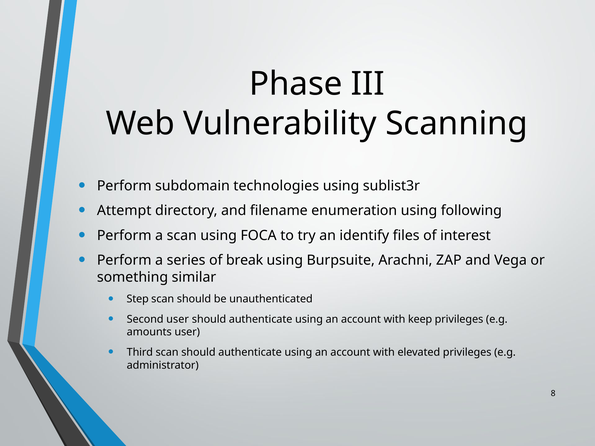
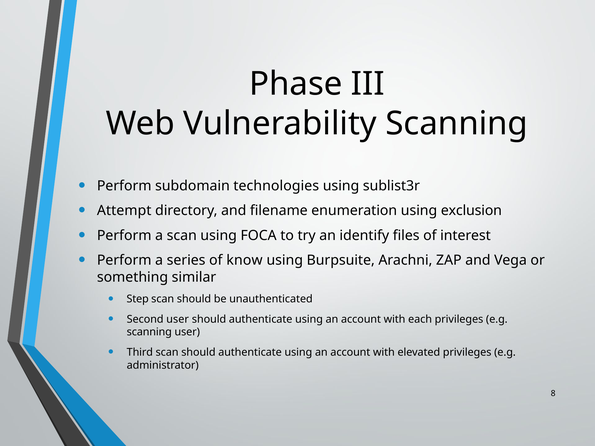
following: following -> exclusion
break: break -> know
keep: keep -> each
amounts at (149, 332): amounts -> scanning
